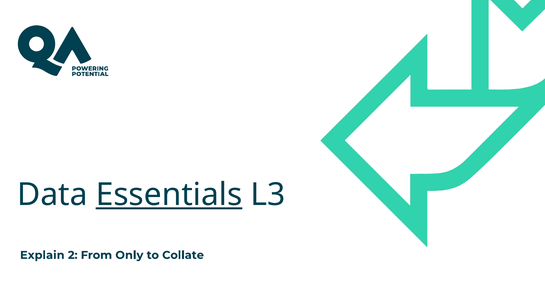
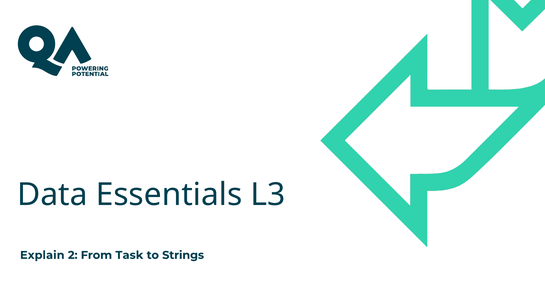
Essentials underline: present -> none
Only: Only -> Task
Collate: Collate -> Strings
